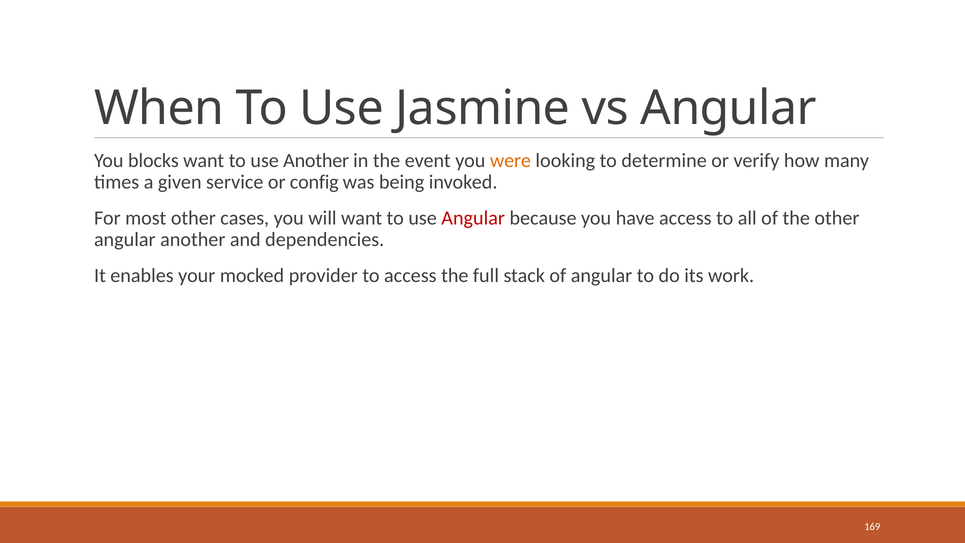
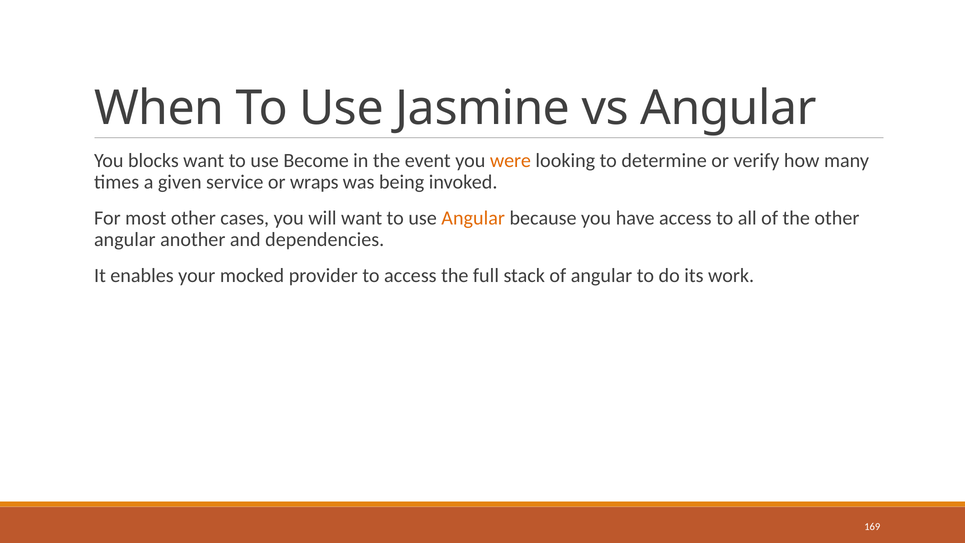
use Another: Another -> Become
config: config -> wraps
Angular at (473, 218) colour: red -> orange
